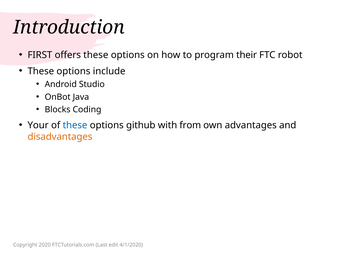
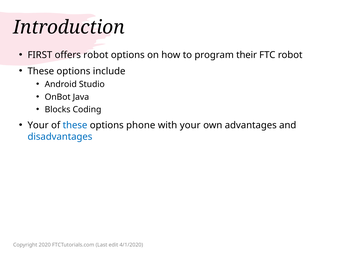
offers these: these -> robot
github: github -> phone
with from: from -> your
disadvantages colour: orange -> blue
